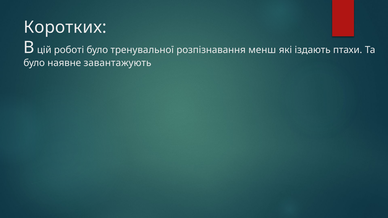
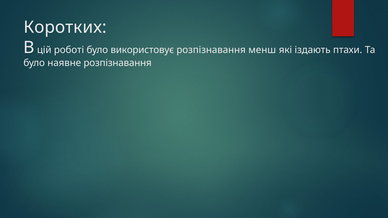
тренувальної: тренувальної -> використовує
наявне завантажують: завантажують -> розпізнавання
